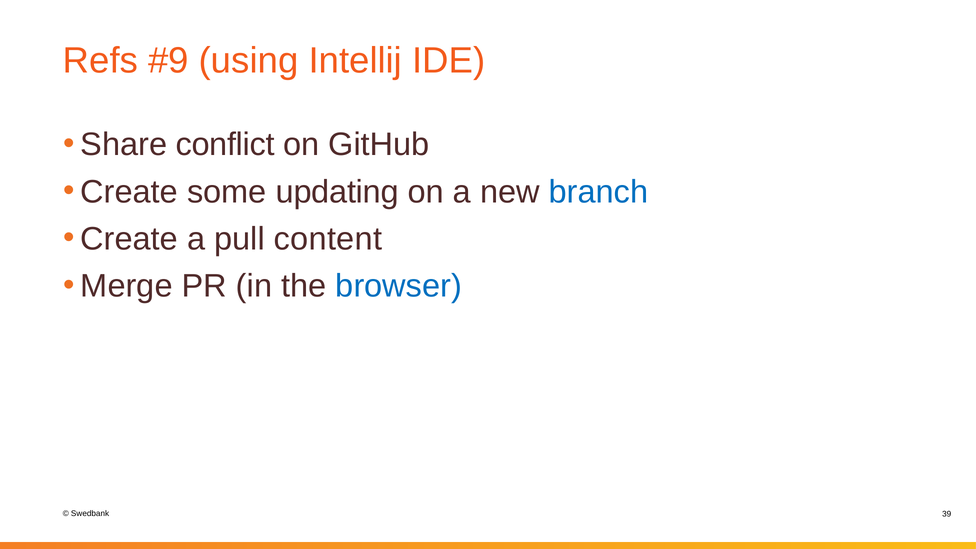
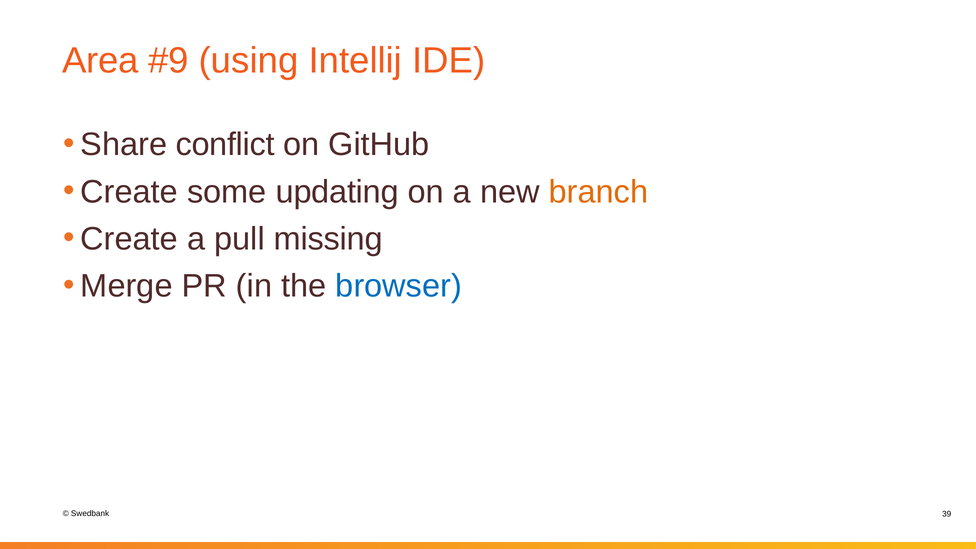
Refs: Refs -> Area
branch colour: blue -> orange
content: content -> missing
